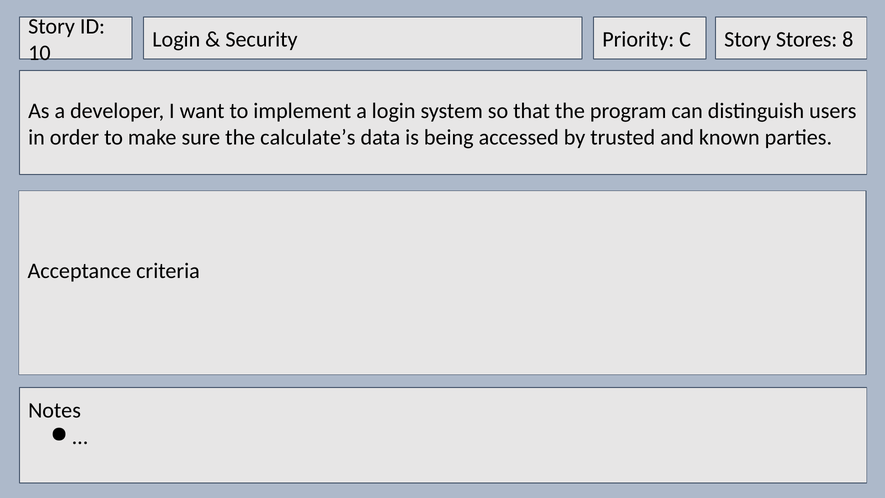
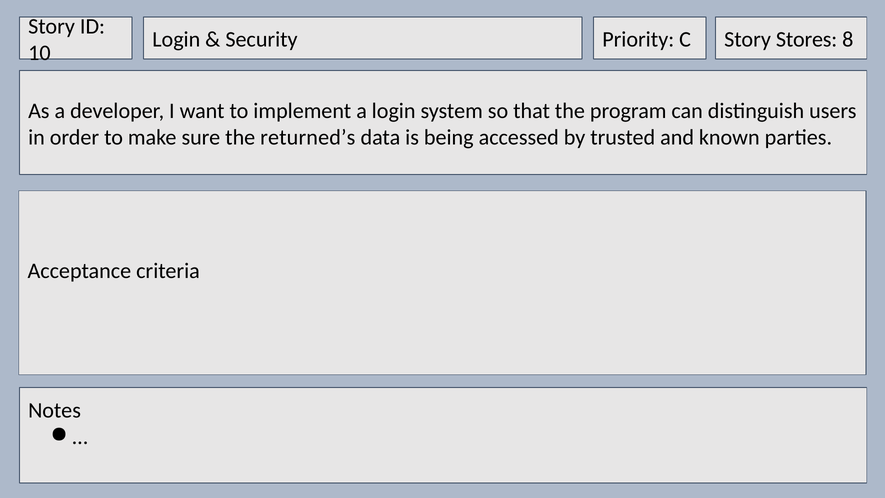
calculate’s: calculate’s -> returned’s
